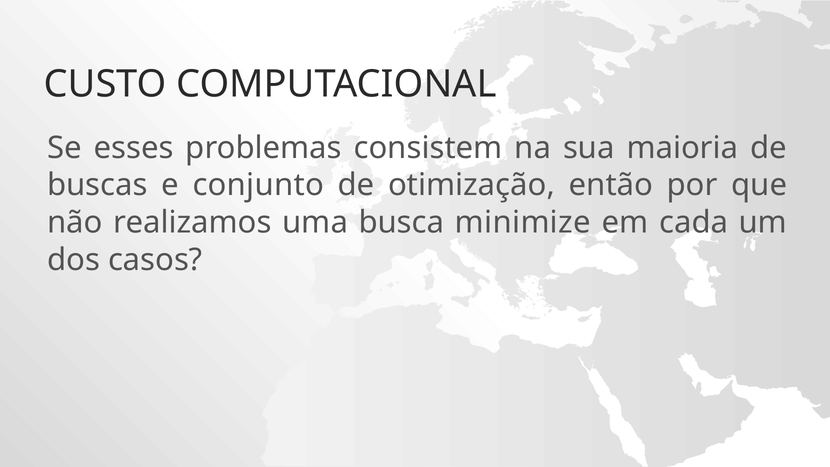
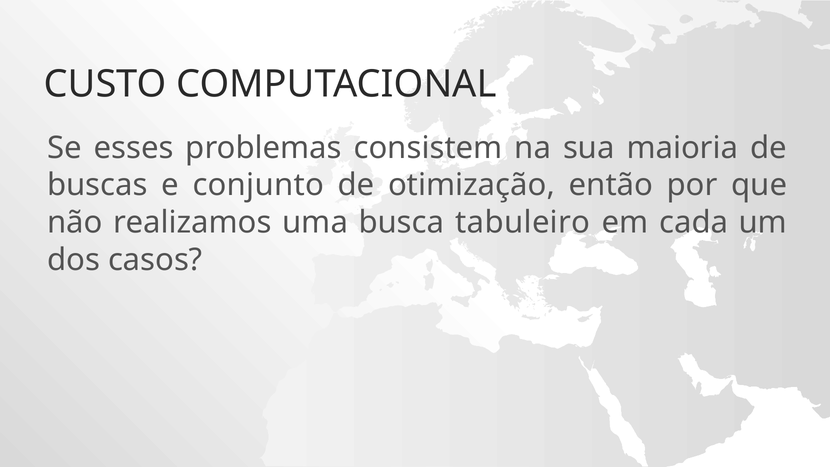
minimize: minimize -> tabuleiro
